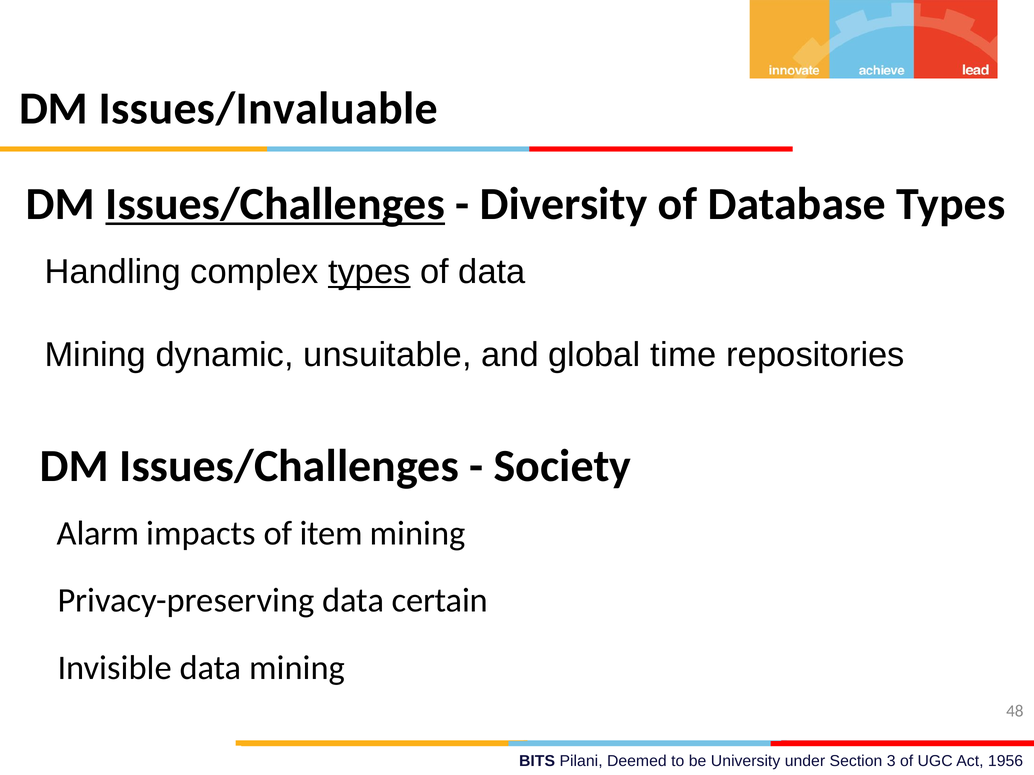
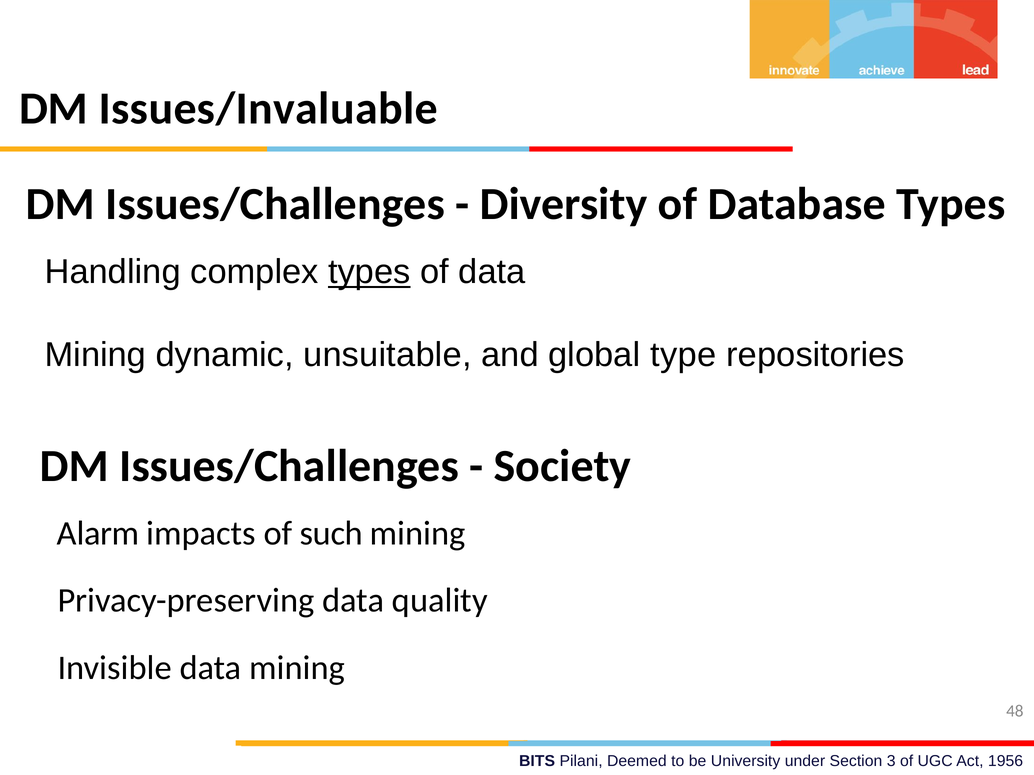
Issues/Challenges at (275, 204) underline: present -> none
time: time -> type
item: item -> such
certain: certain -> quality
